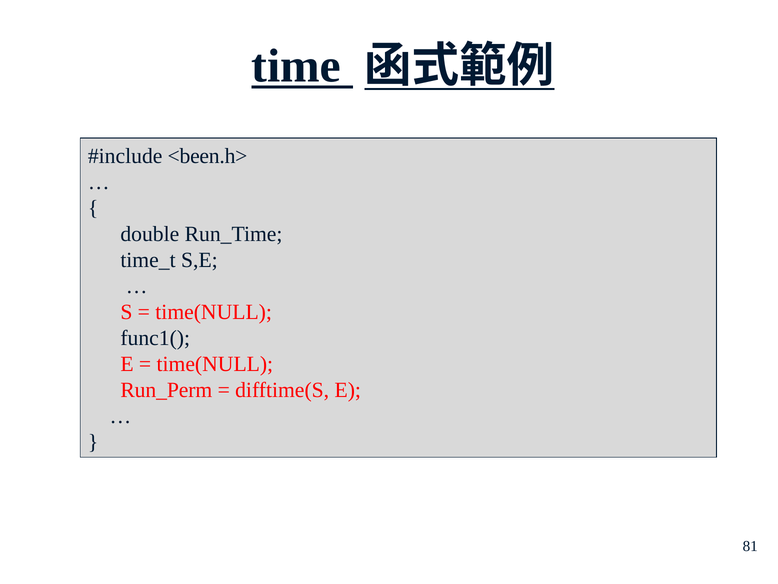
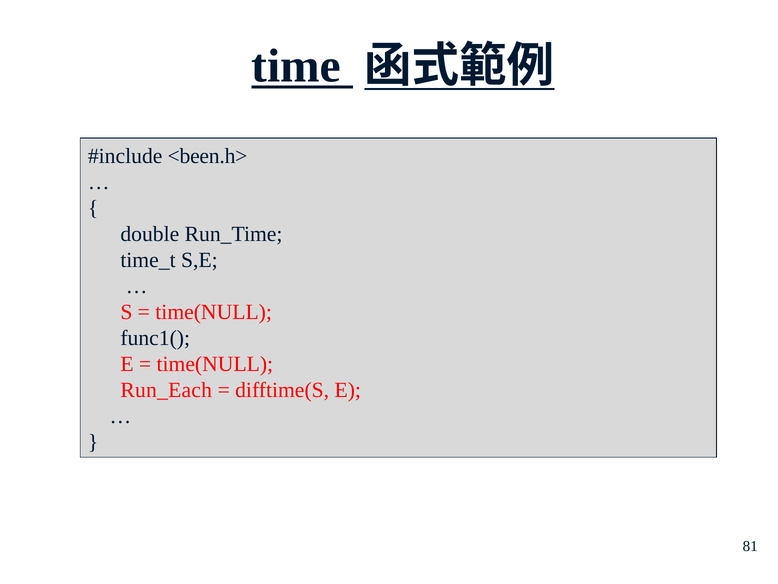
Run_Perm: Run_Perm -> Run_Each
